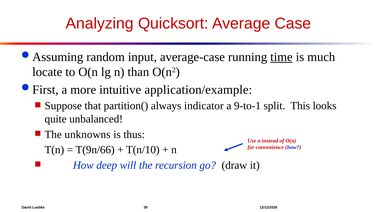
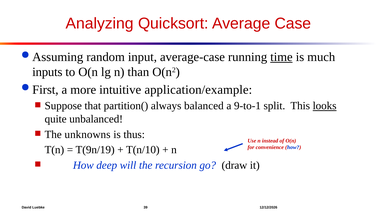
locate: locate -> inputs
indicator: indicator -> balanced
looks underline: none -> present
T(9n/66: T(9n/66 -> T(9n/19
